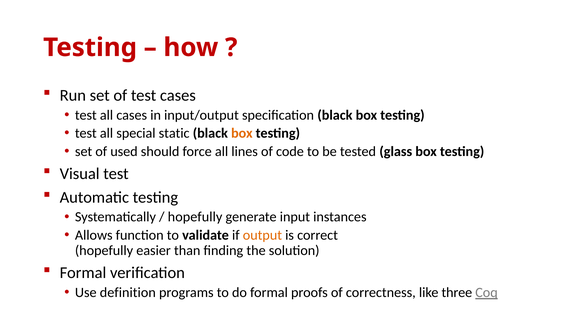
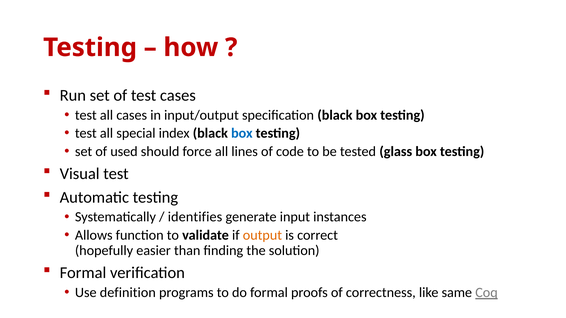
static: static -> index
box at (242, 133) colour: orange -> blue
hopefully at (195, 217): hopefully -> identifies
three: three -> same
